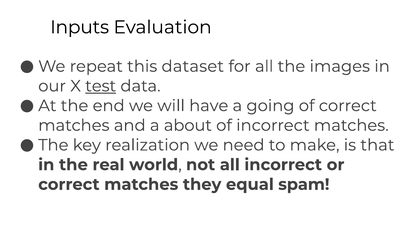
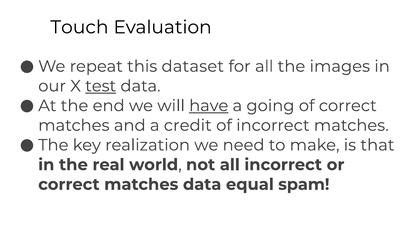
Inputs: Inputs -> Touch
have underline: none -> present
about: about -> credit
matches they: they -> data
